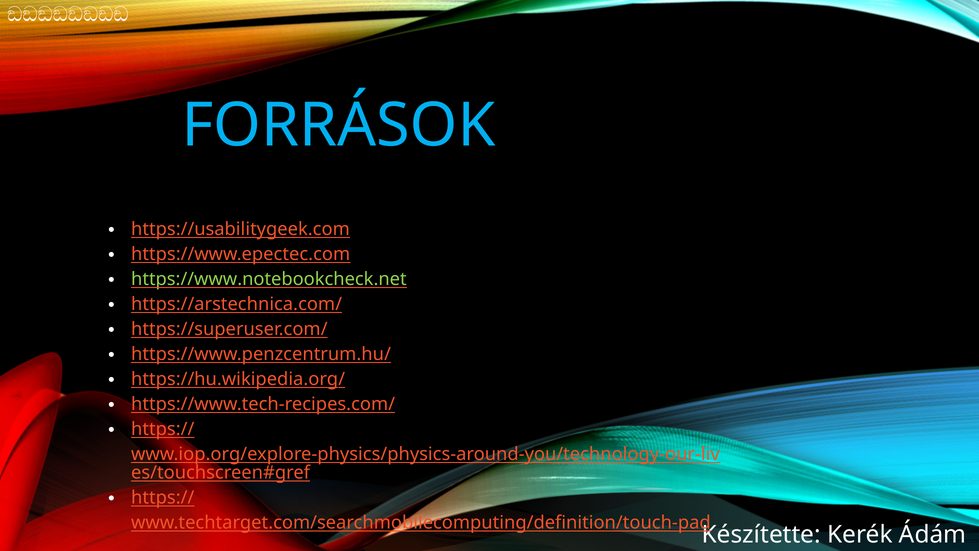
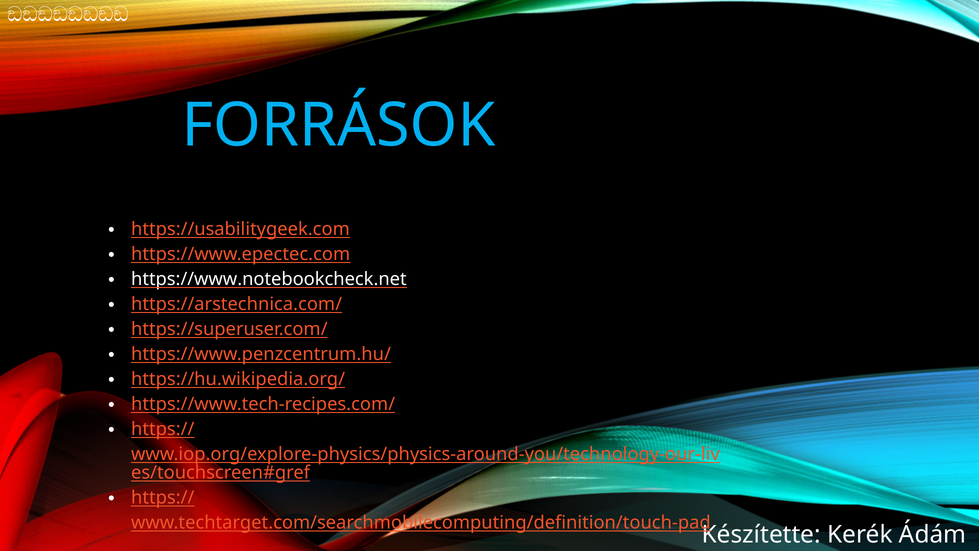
https://www.notebookcheck.net colour: light green -> white
